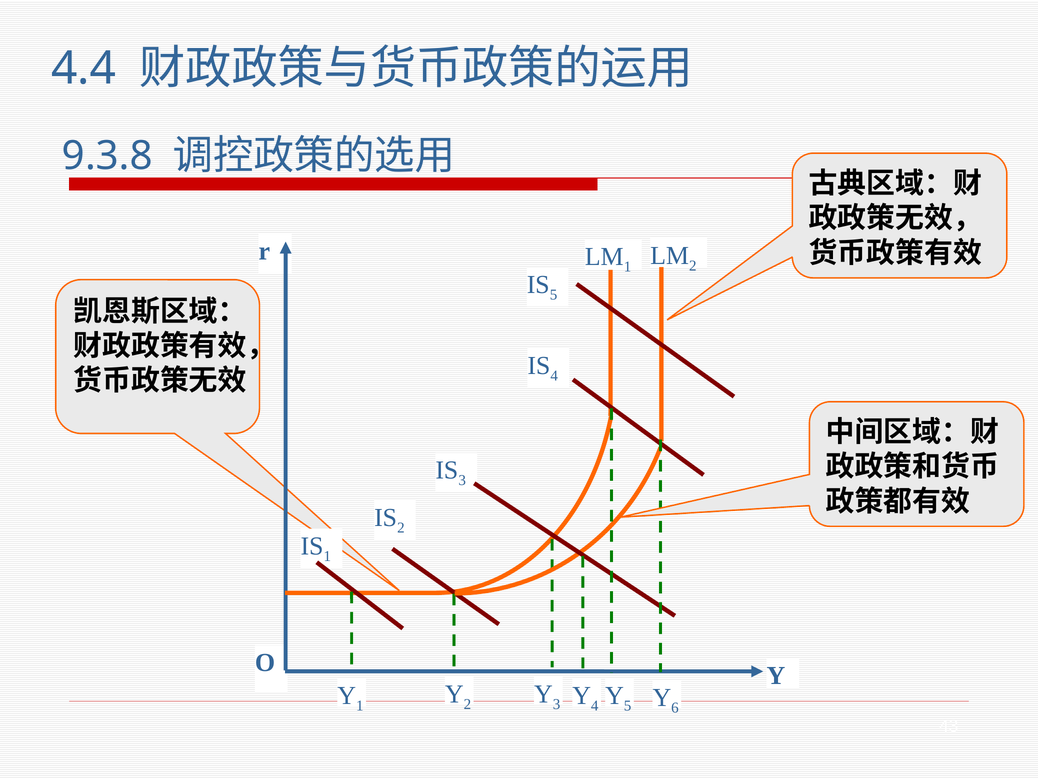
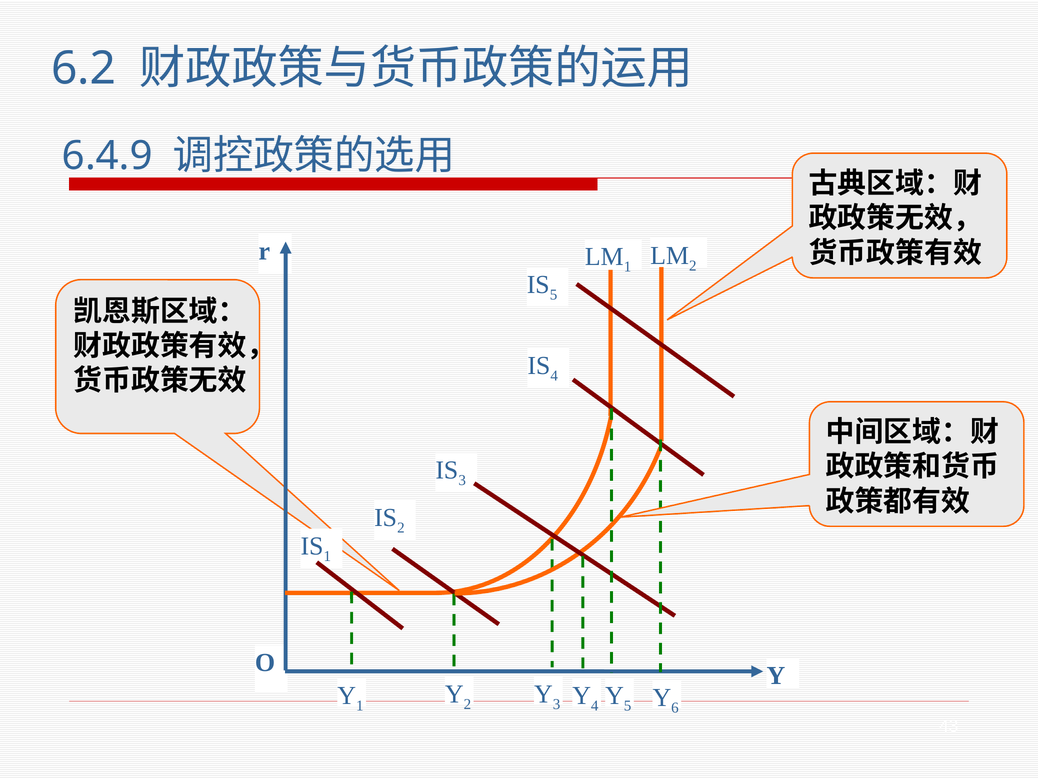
4.4: 4.4 -> 6.2
9.3.8: 9.3.8 -> 6.4.9
